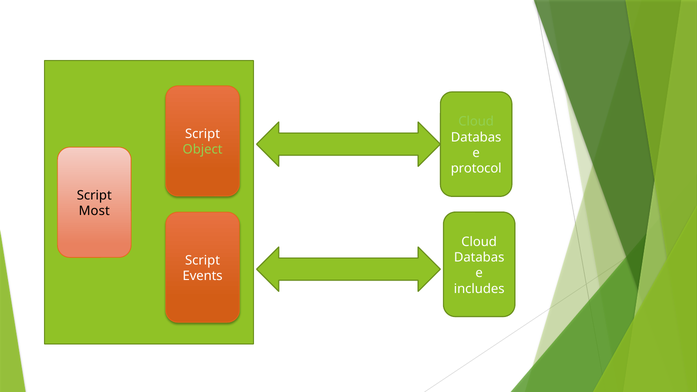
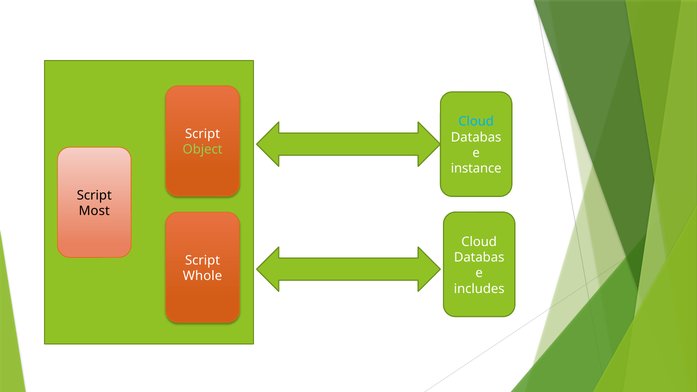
Cloud at (476, 122) colour: light green -> light blue
protocol: protocol -> instance
Events: Events -> Whole
